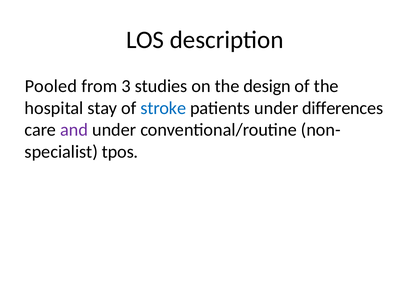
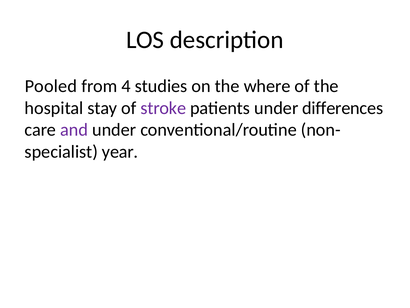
3: 3 -> 4
design: design -> where
stroke colour: blue -> purple
tpos: tpos -> year
